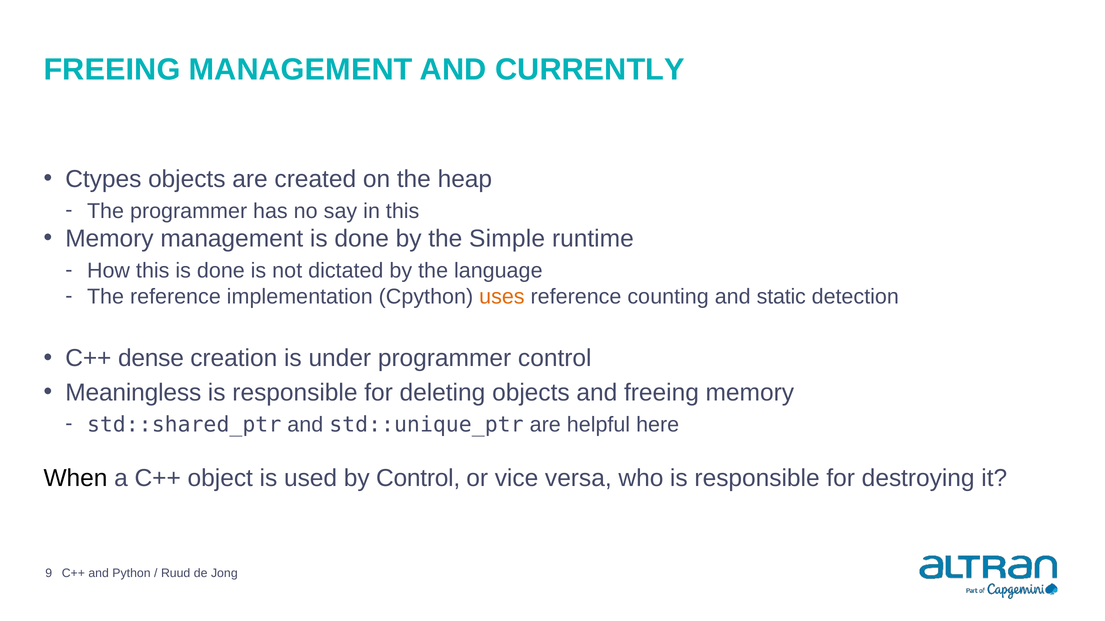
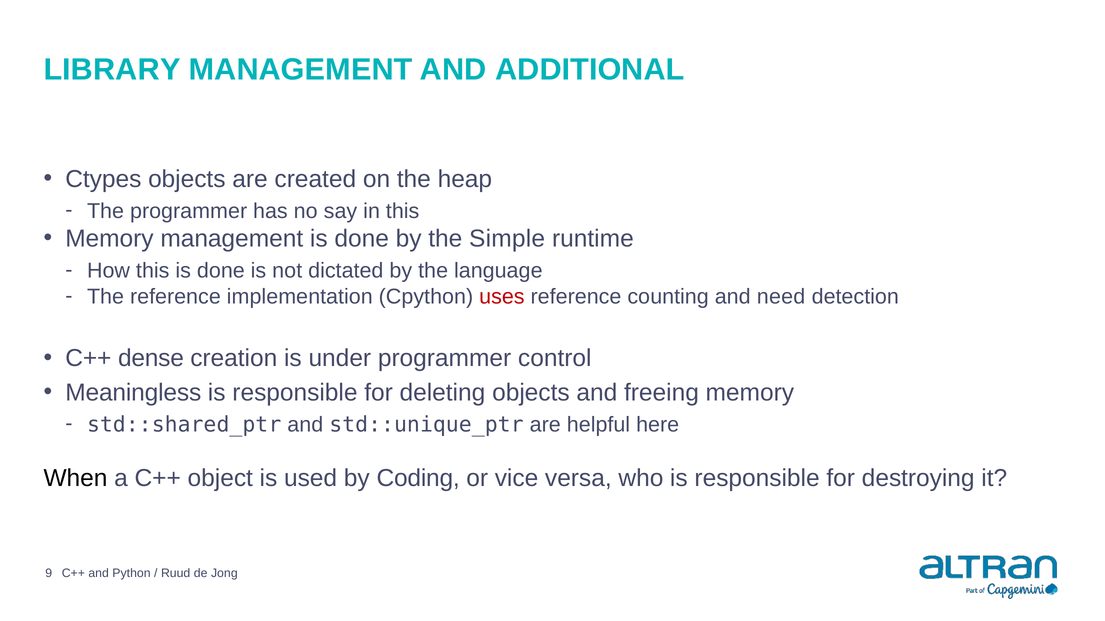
FREEING at (112, 69): FREEING -> LIBRARY
CURRENTLY: CURRENTLY -> ADDITIONAL
uses colour: orange -> red
static: static -> need
by Control: Control -> Coding
